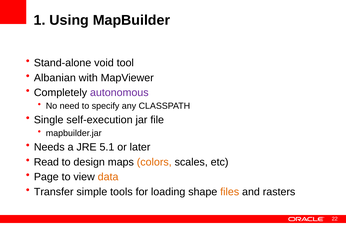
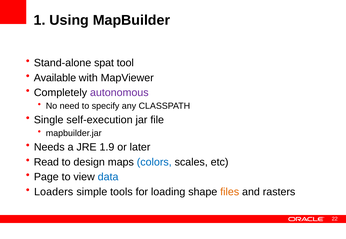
void: void -> spat
Albanian: Albanian -> Available
5.1: 5.1 -> 1.9
colors colour: orange -> blue
data colour: orange -> blue
Transfer: Transfer -> Loaders
